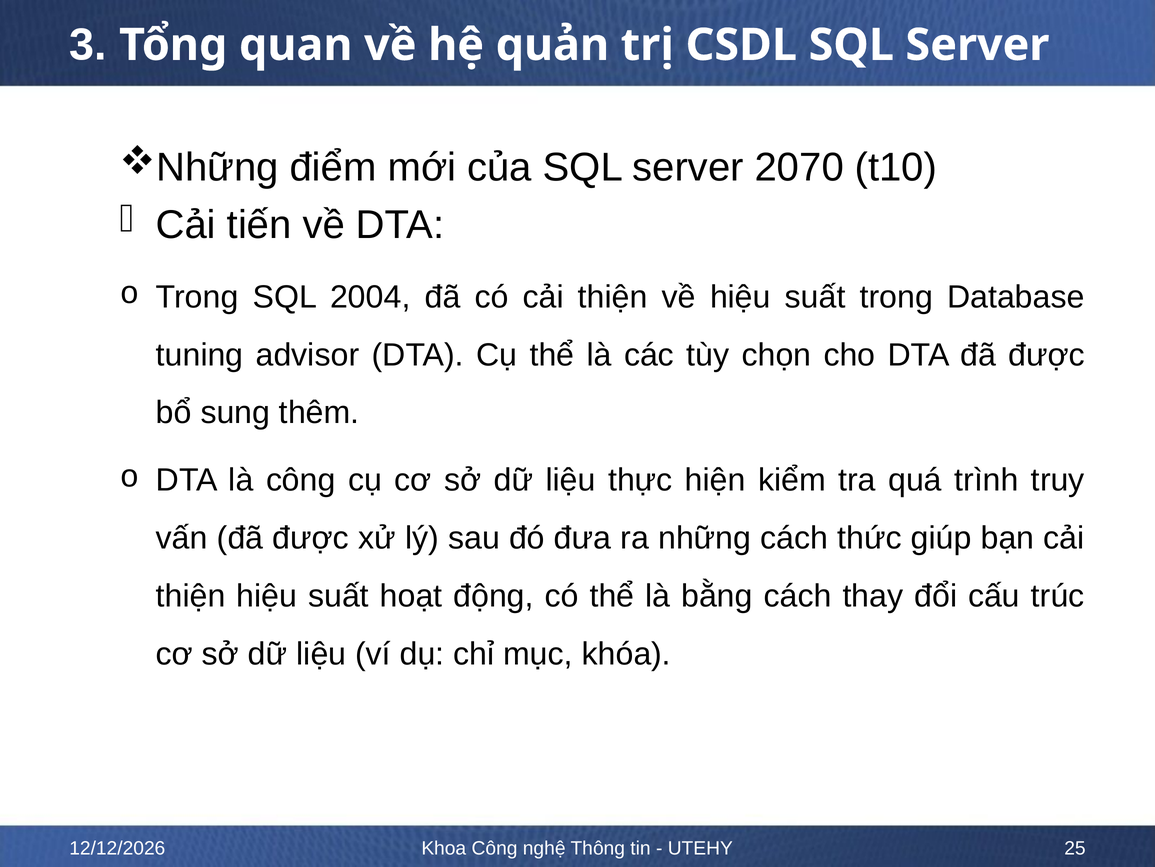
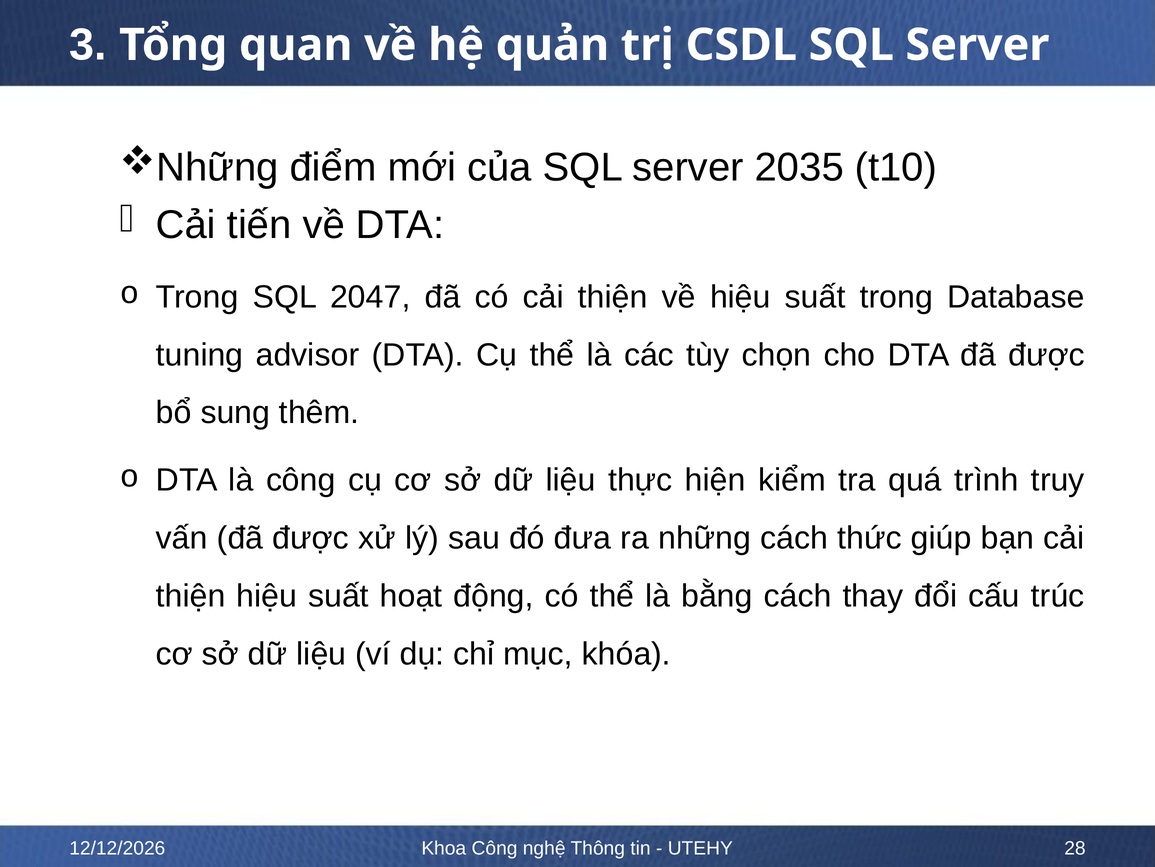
2070: 2070 -> 2035
2004: 2004 -> 2047
25: 25 -> 28
